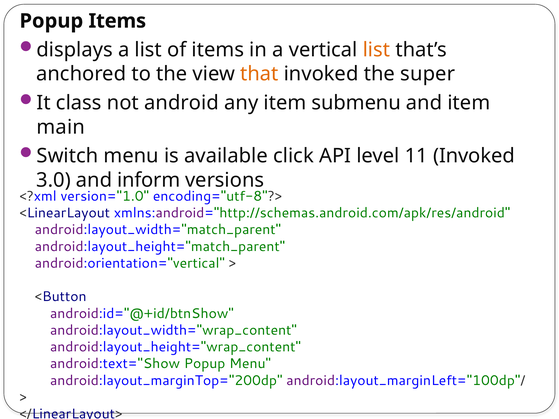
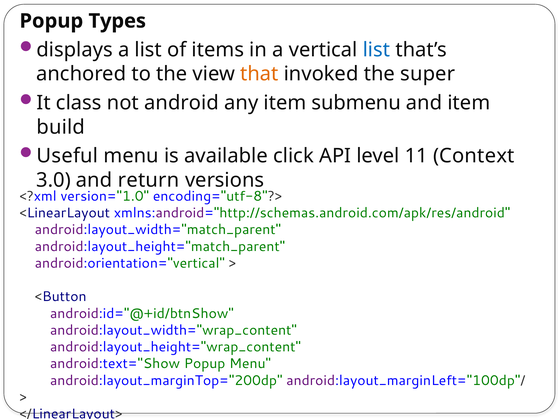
Popup Items: Items -> Types
list at (376, 50) colour: orange -> blue
main: main -> build
Switch: Switch -> Useful
11 Invoked: Invoked -> Context
inform: inform -> return
